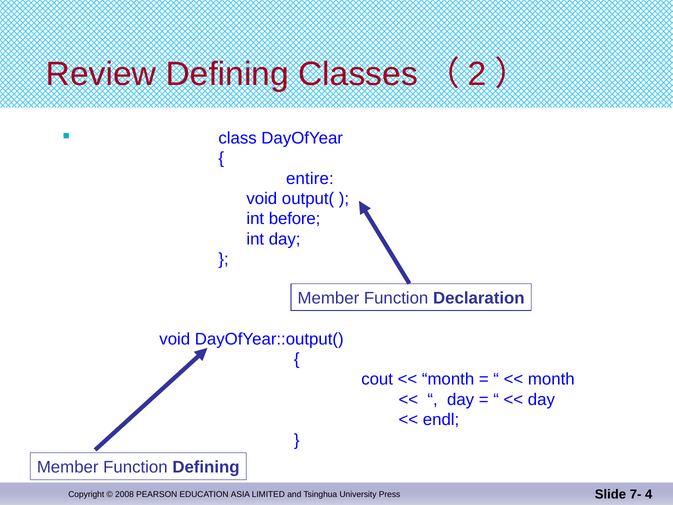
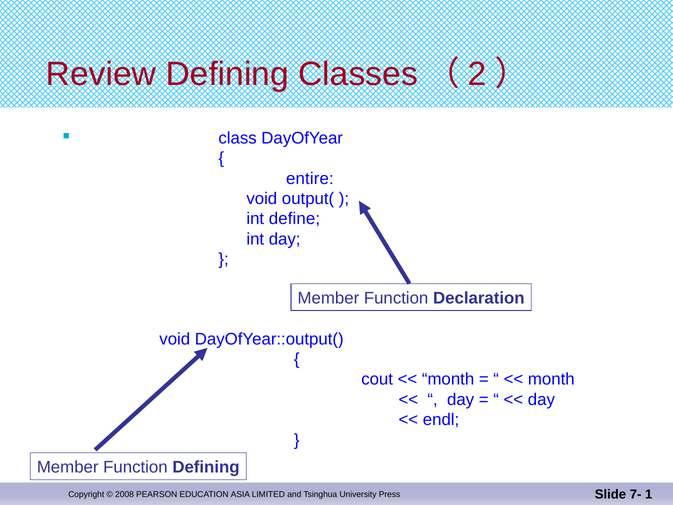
before: before -> define
4: 4 -> 1
